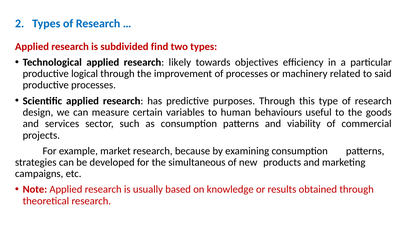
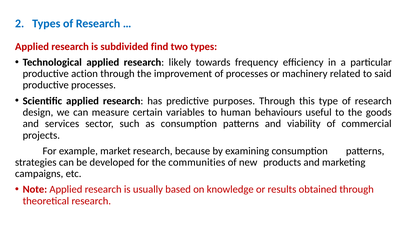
objectives: objectives -> frequency
logical: logical -> action
simultaneous: simultaneous -> communities
